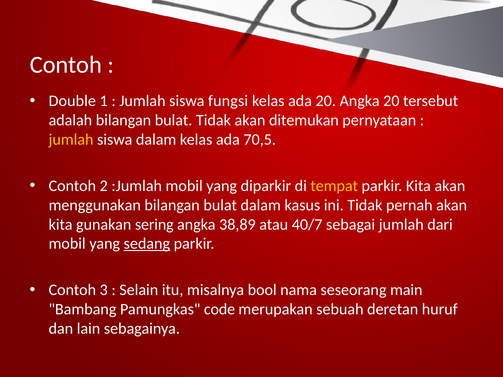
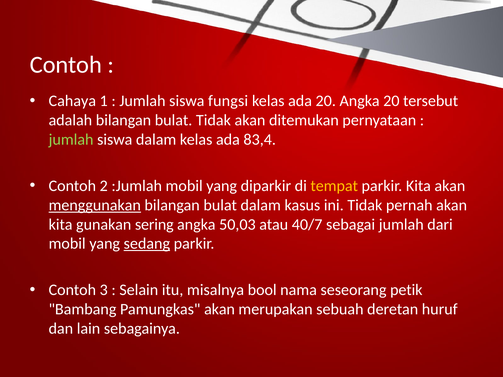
Double: Double -> Cahaya
jumlah at (71, 140) colour: yellow -> light green
70,5: 70,5 -> 83,4
menggunakan underline: none -> present
38,89: 38,89 -> 50,03
main: main -> petik
Pamungkas code: code -> akan
